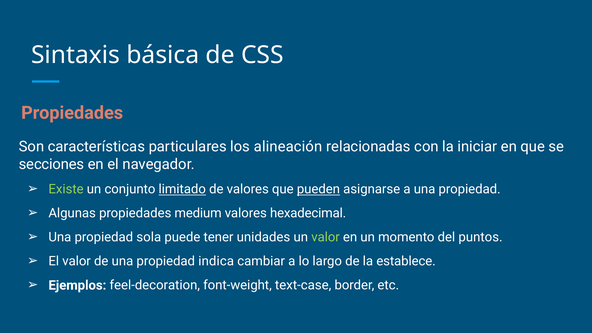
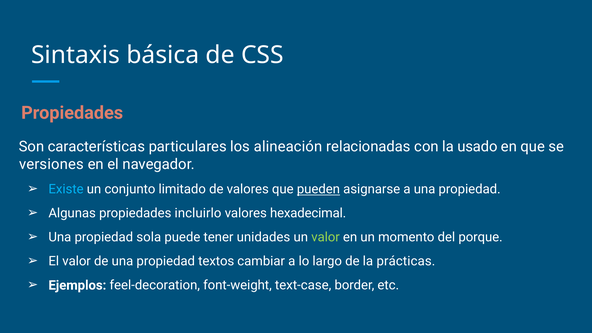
iniciar: iniciar -> usado
secciones: secciones -> versiones
Existe colour: light green -> light blue
limitado underline: present -> none
medium: medium -> incluirlo
puntos: puntos -> porque
indica: indica -> textos
establece: establece -> prácticas
